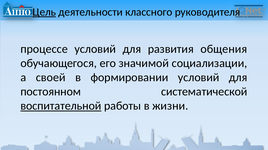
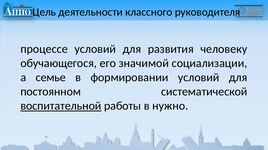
Цель underline: present -> none
общения: общения -> человеку
своей: своей -> семье
жизни: жизни -> нужно
